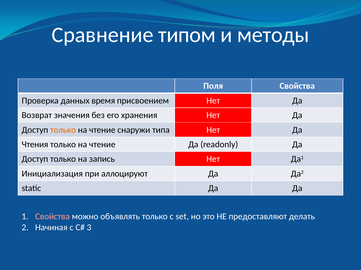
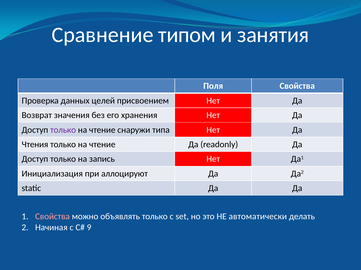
методы: методы -> занятия
время: время -> целей
только at (63, 130) colour: orange -> purple
предоставляют: предоставляют -> автоматически
3: 3 -> 9
